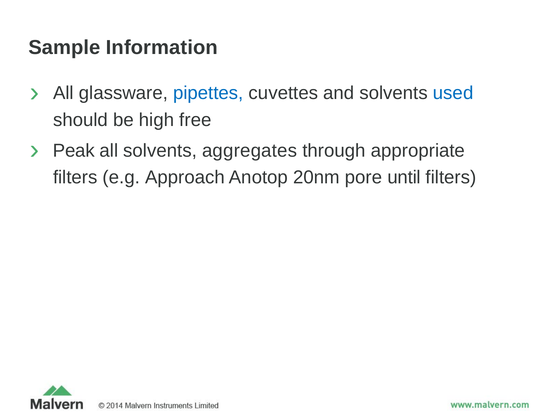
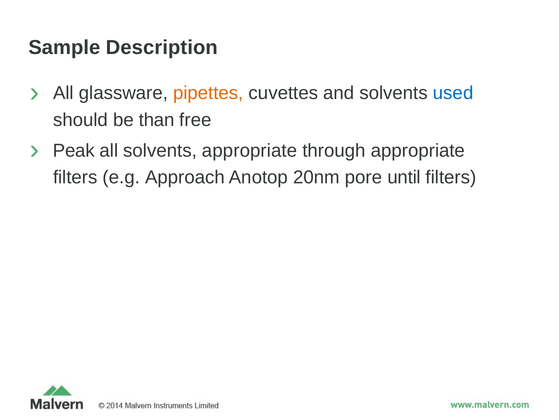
Information: Information -> Description
pipettes colour: blue -> orange
high: high -> than
solvents aggregates: aggregates -> appropriate
